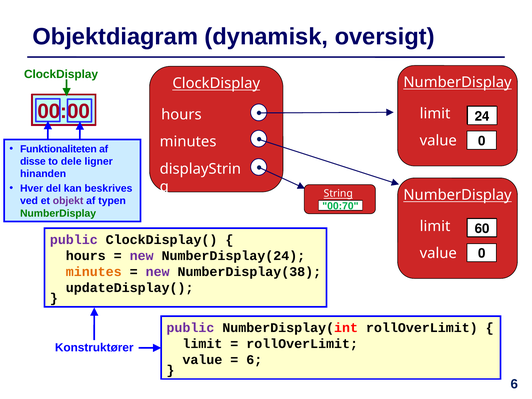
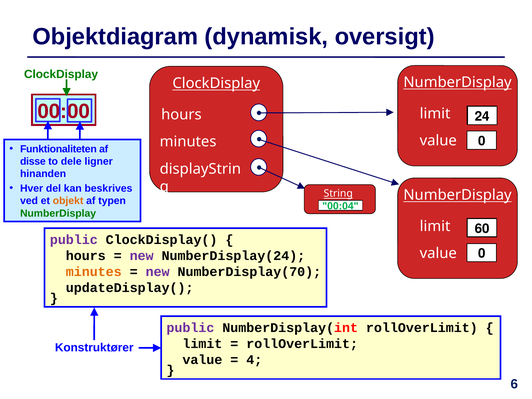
objekt colour: purple -> orange
00:70: 00:70 -> 00:04
NumberDisplay(38: NumberDisplay(38 -> NumberDisplay(70
6 at (254, 360): 6 -> 4
